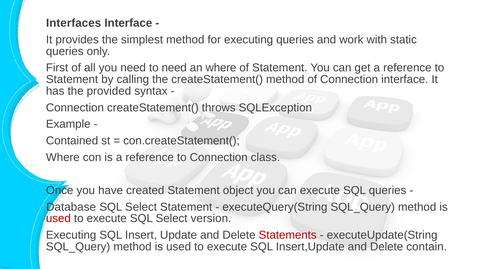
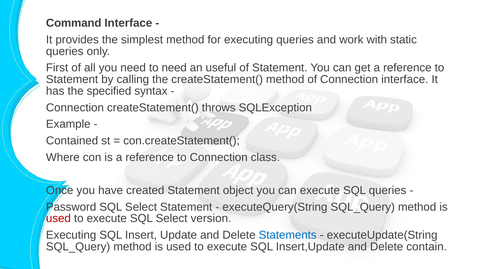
Interfaces: Interfaces -> Command
an where: where -> useful
provided: provided -> specified
Database: Database -> Password
Statements colour: red -> blue
